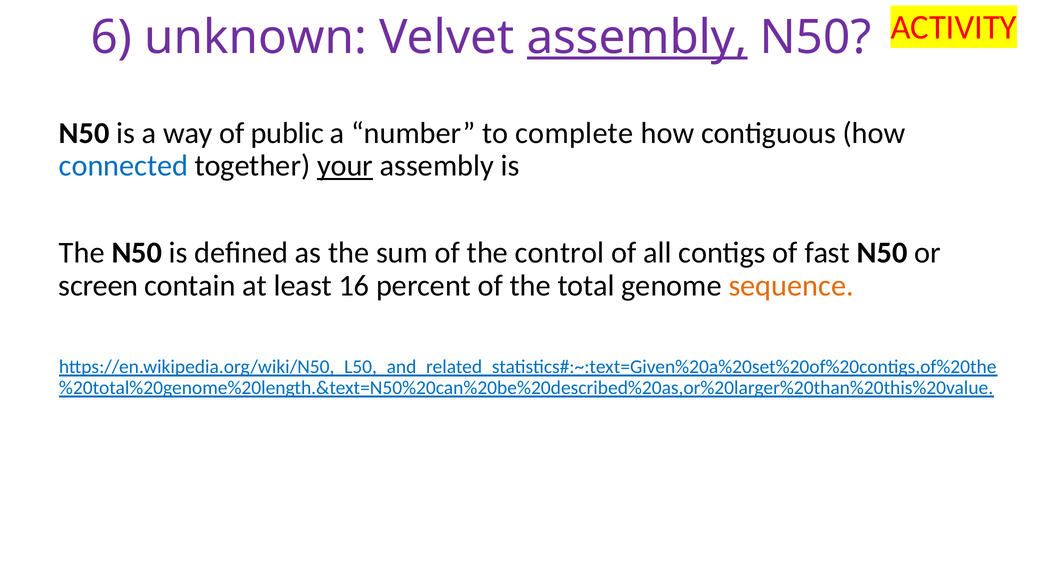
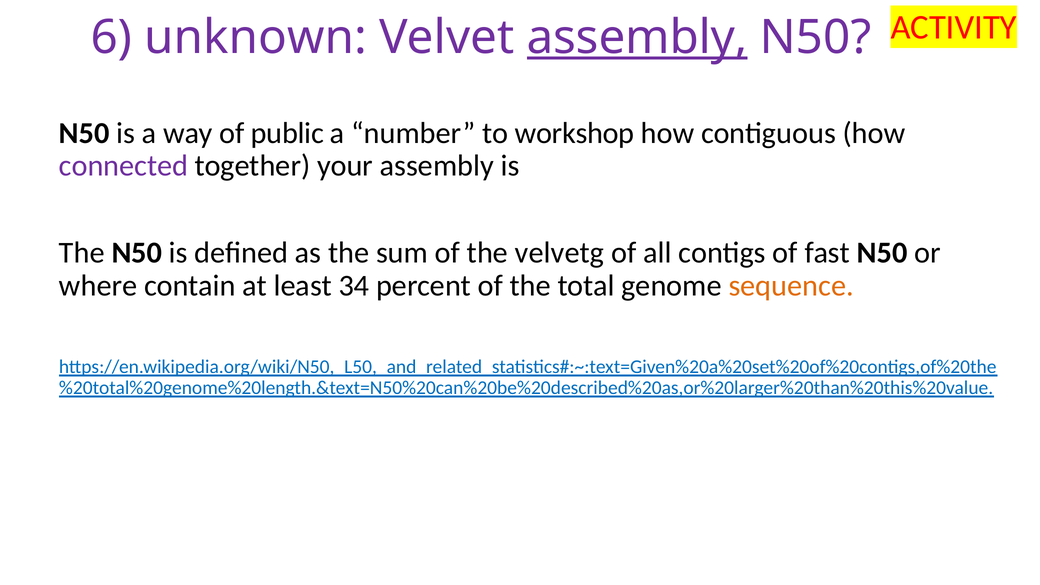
complete: complete -> workshop
connected colour: blue -> purple
your underline: present -> none
control: control -> velvetg
screen: screen -> where
16: 16 -> 34
